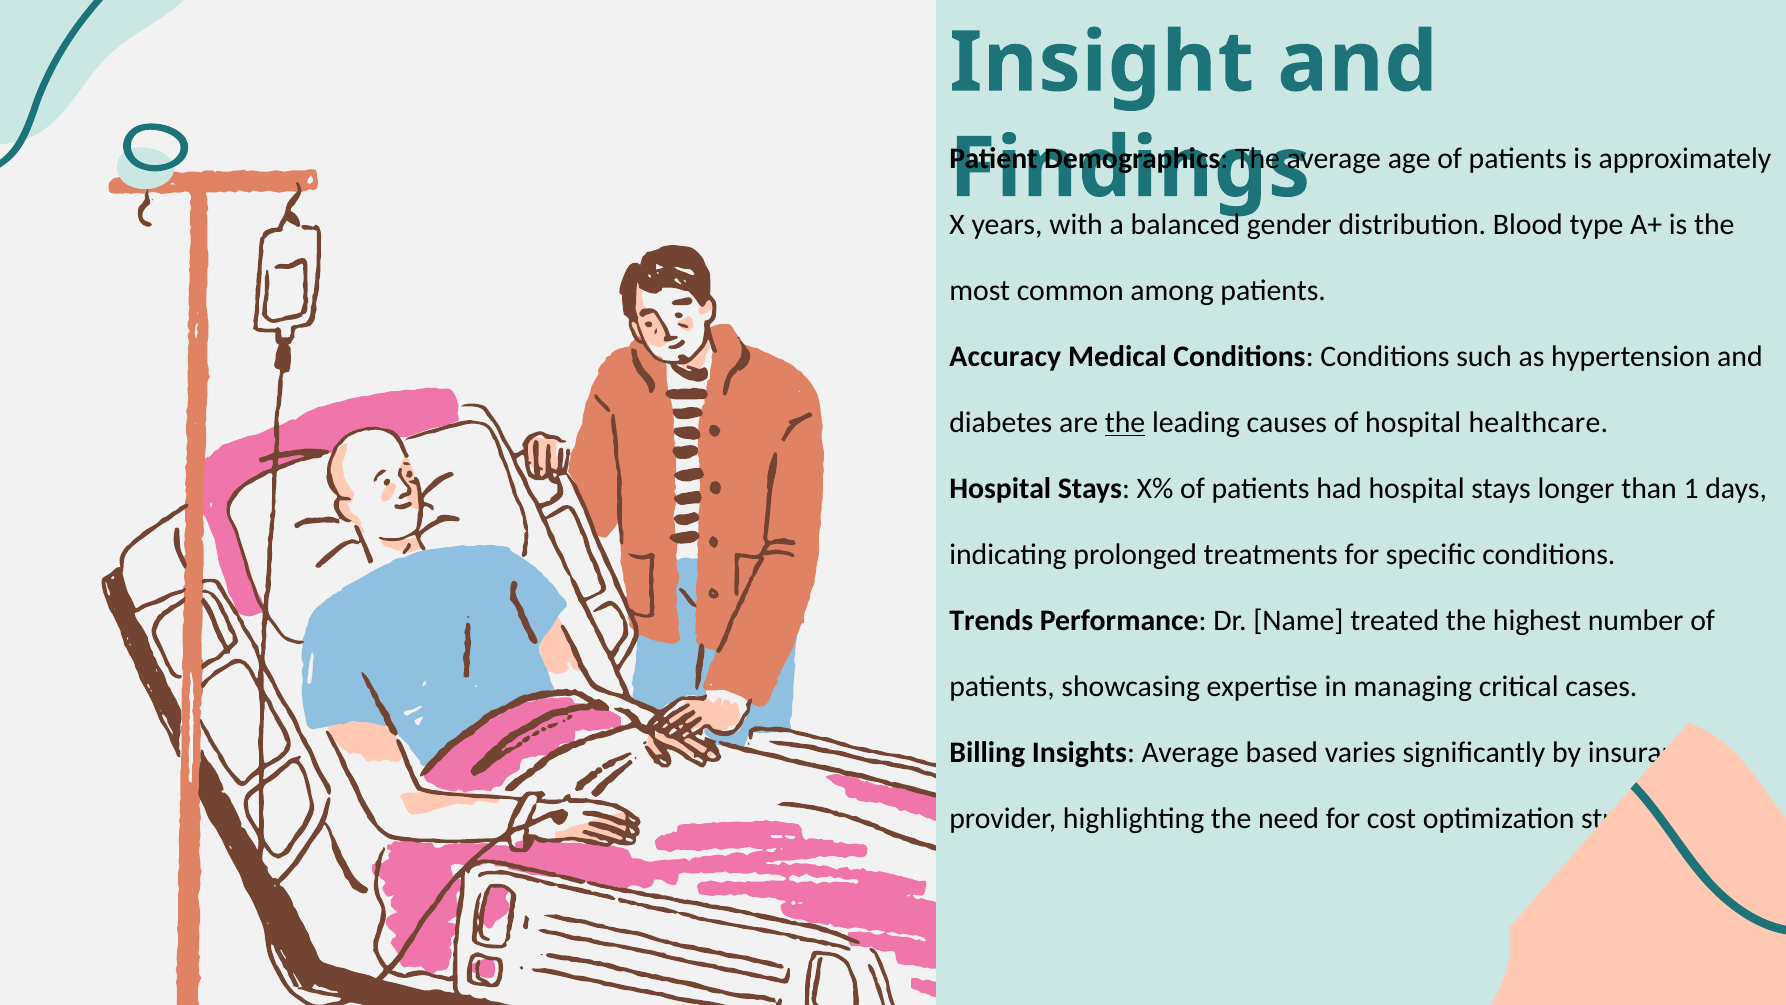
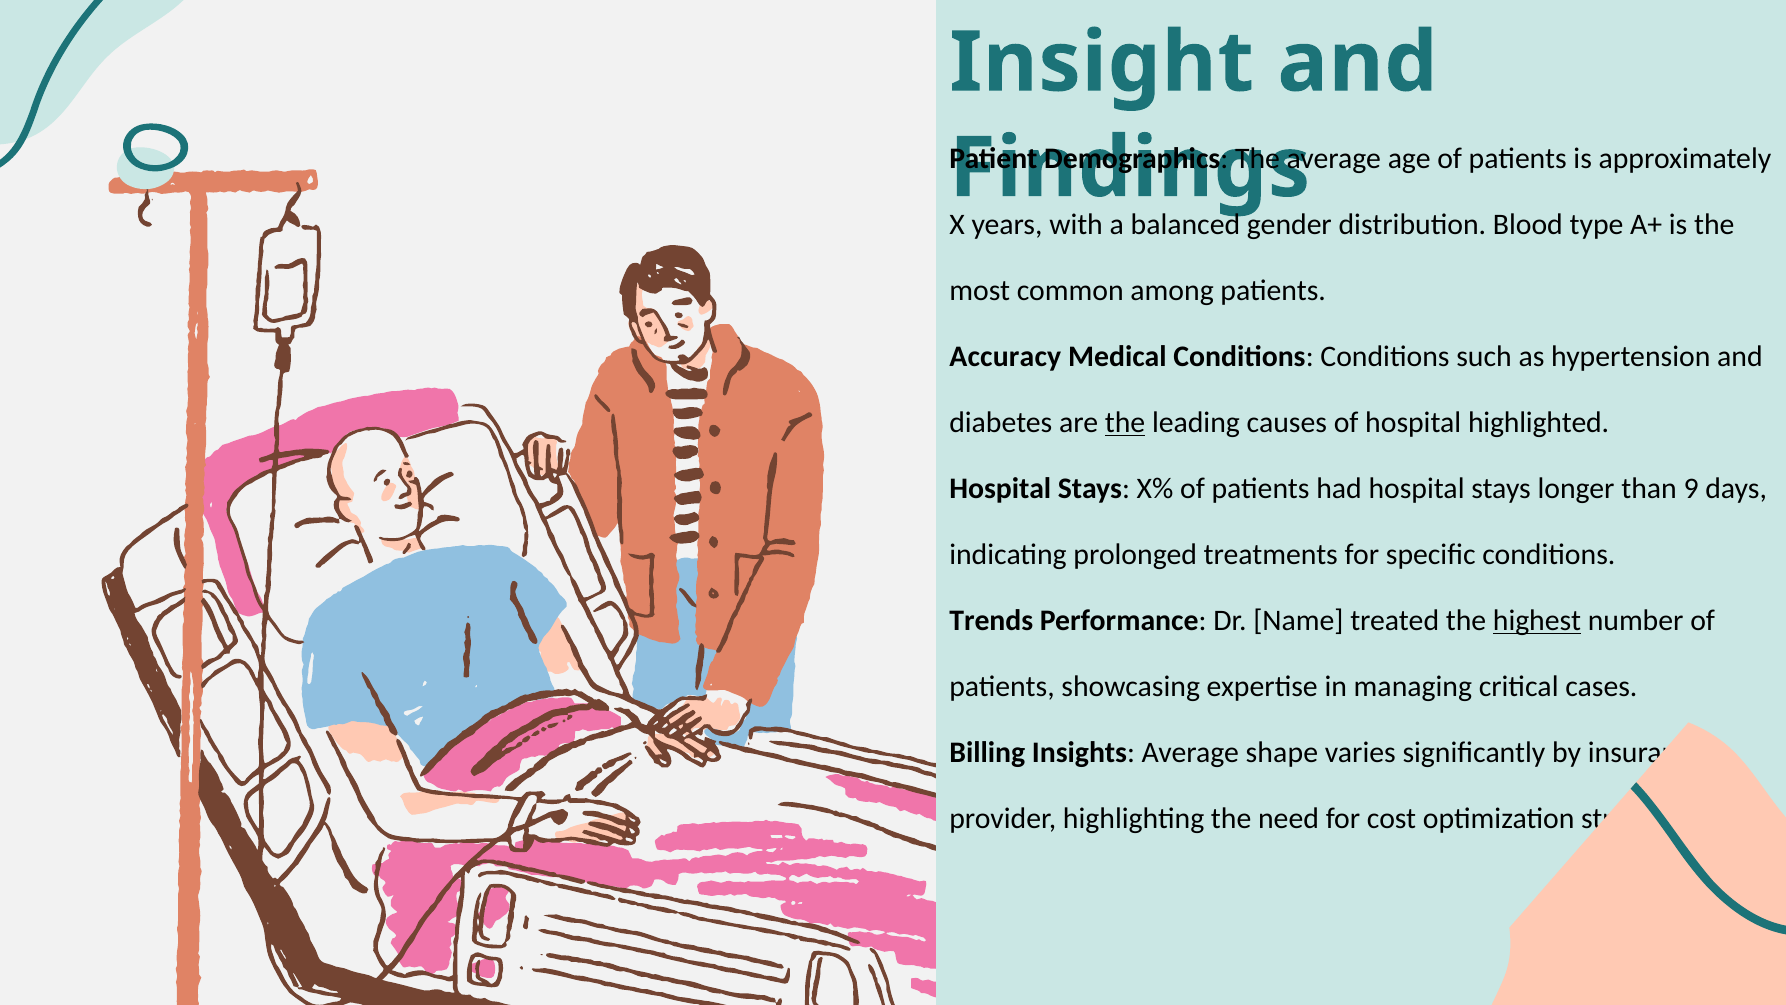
healthcare: healthcare -> highlighted
1: 1 -> 9
highest underline: none -> present
based: based -> shape
